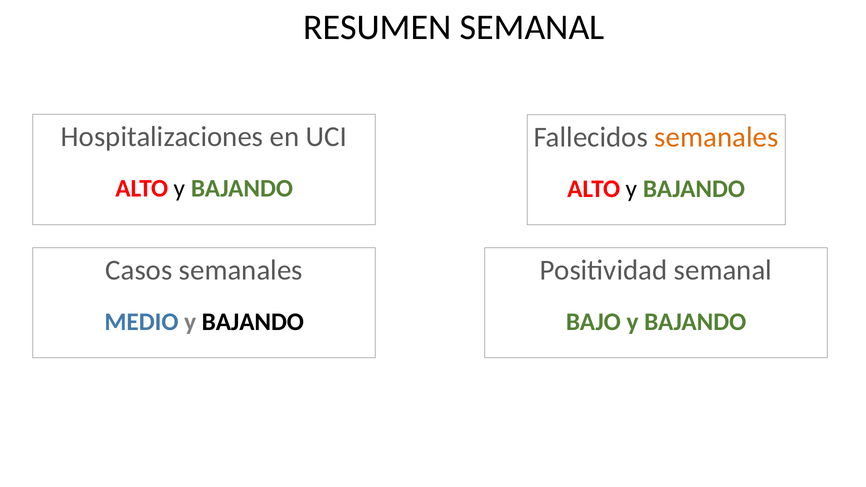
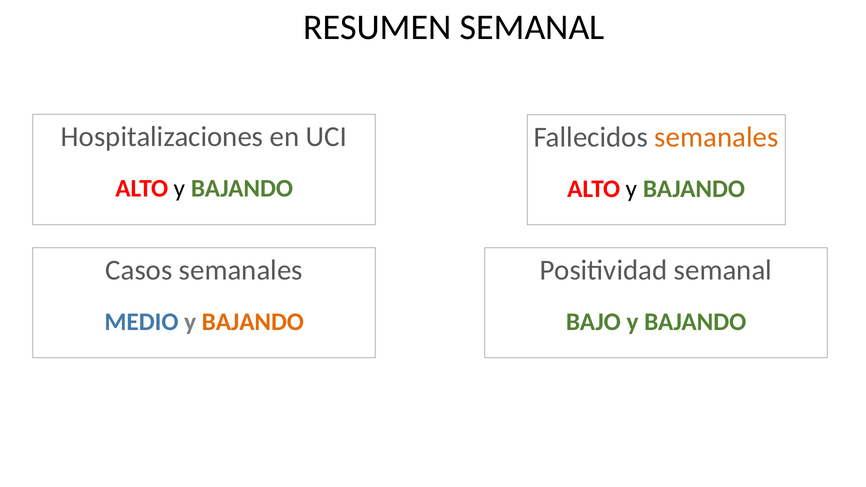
BAJANDO at (253, 322) colour: black -> orange
